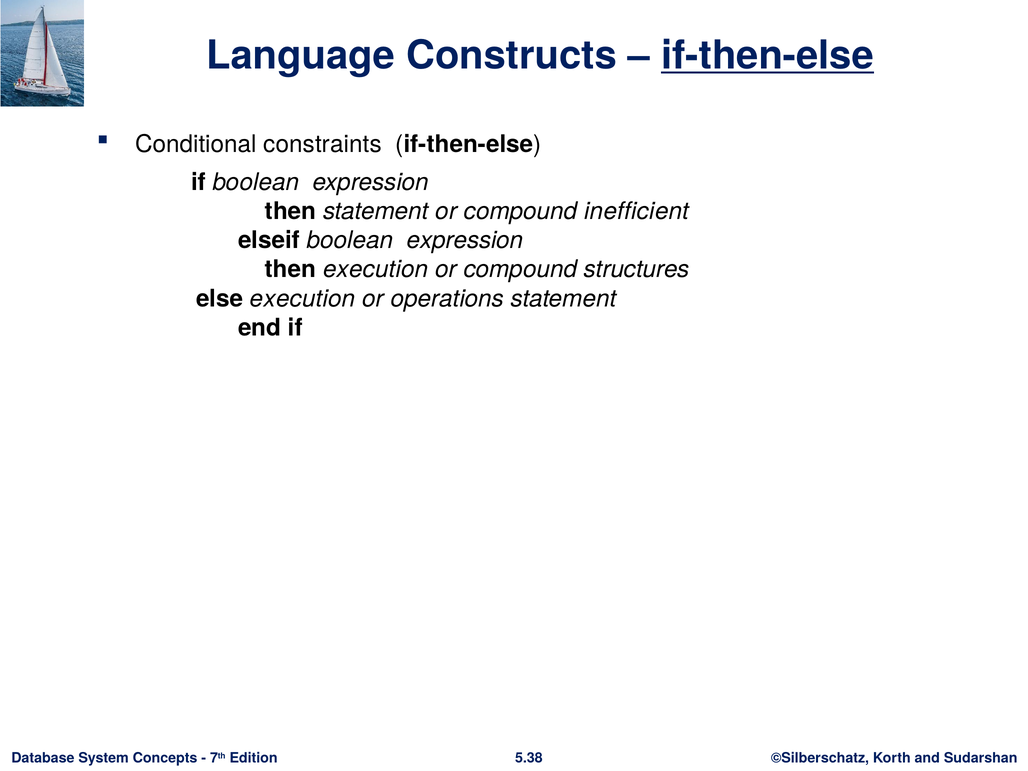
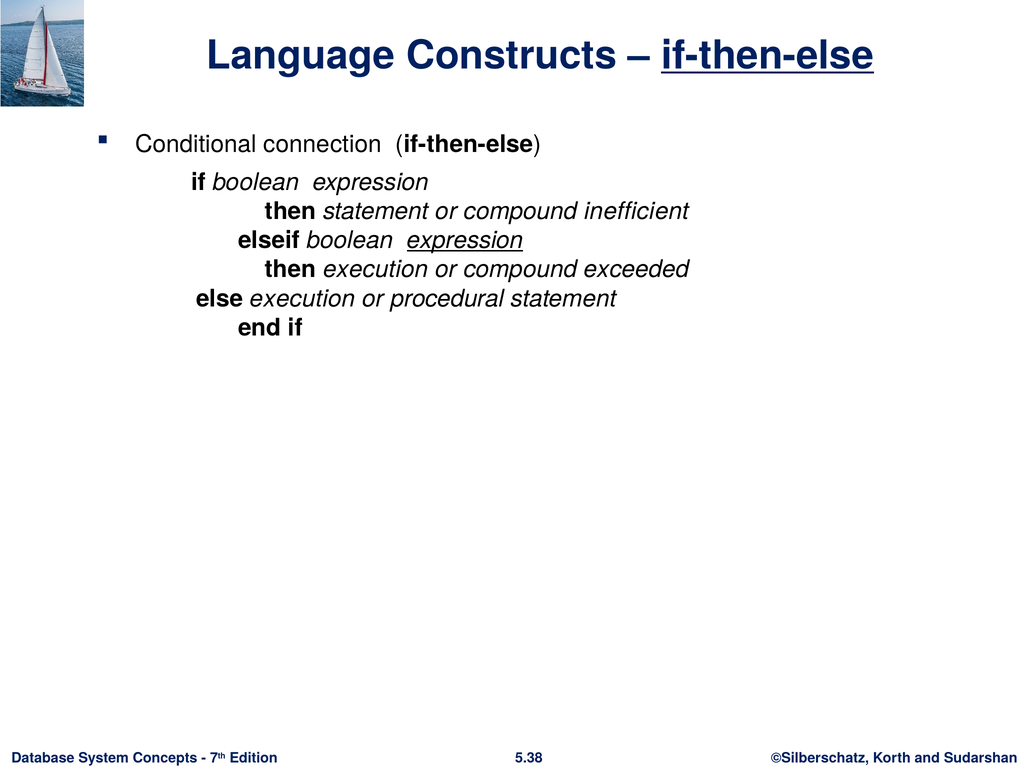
constraints: constraints -> connection
expression at (465, 240) underline: none -> present
structures: structures -> exceeded
operations: operations -> procedural
